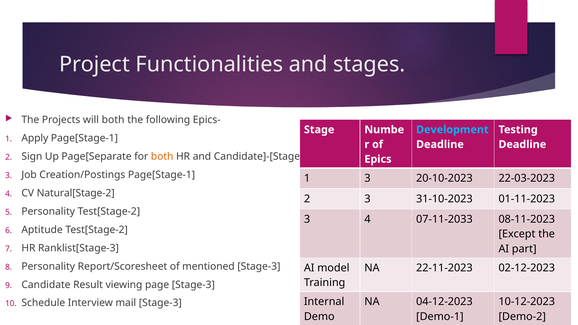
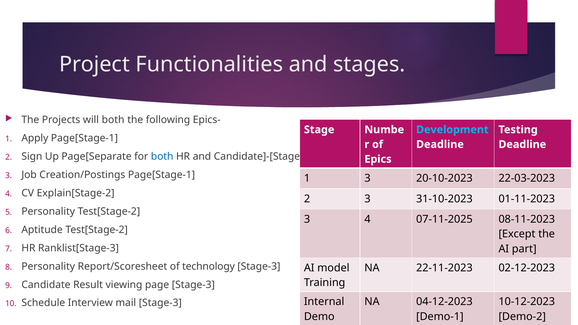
both at (162, 157) colour: orange -> blue
Natural[Stage-2: Natural[Stage-2 -> Explain[Stage-2
07-11-2033: 07-11-2033 -> 07-11-2025
mentioned: mentioned -> technology
